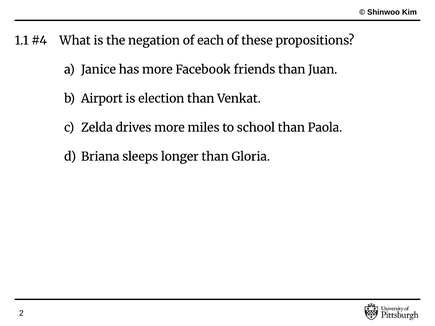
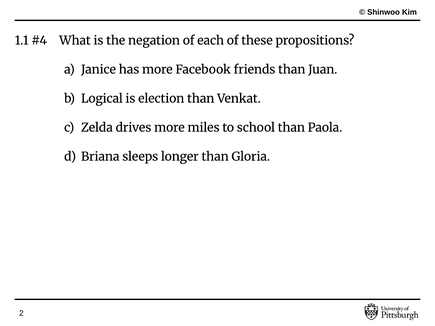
Airport: Airport -> Logical
